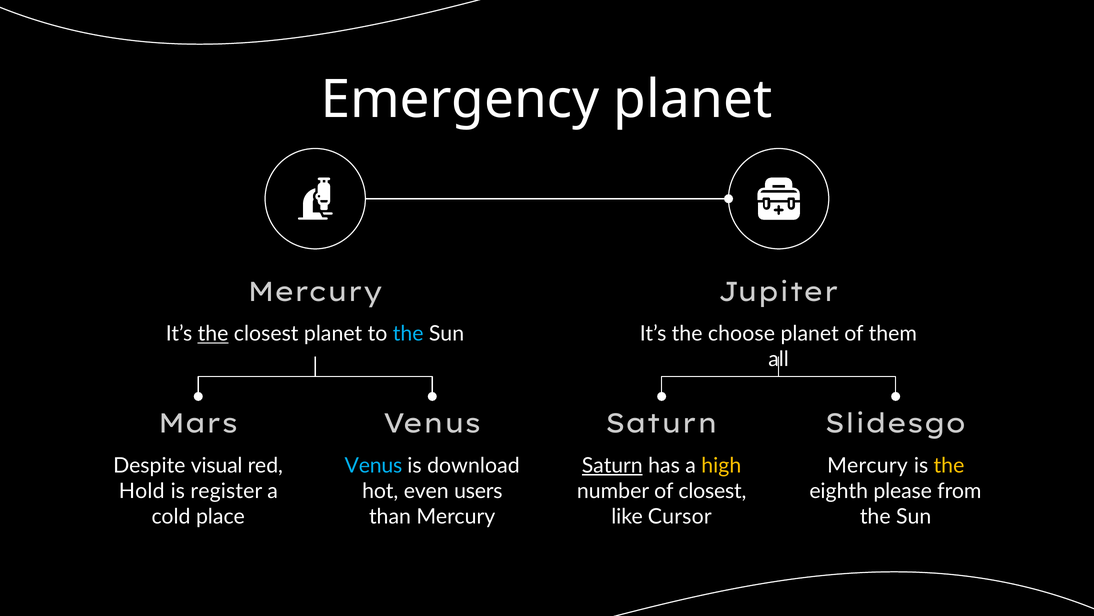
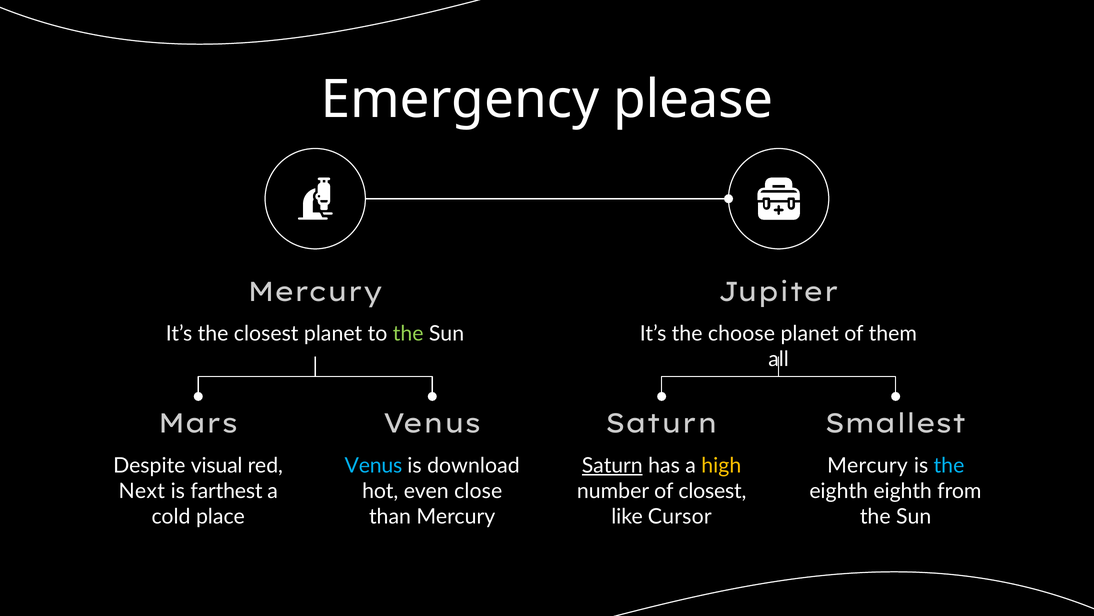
Emergency planet: planet -> please
the at (213, 333) underline: present -> none
the at (408, 333) colour: light blue -> light green
Slidesgo: Slidesgo -> Smallest
the at (949, 465) colour: yellow -> light blue
Hold: Hold -> Next
register: register -> farthest
users: users -> close
eighth please: please -> eighth
